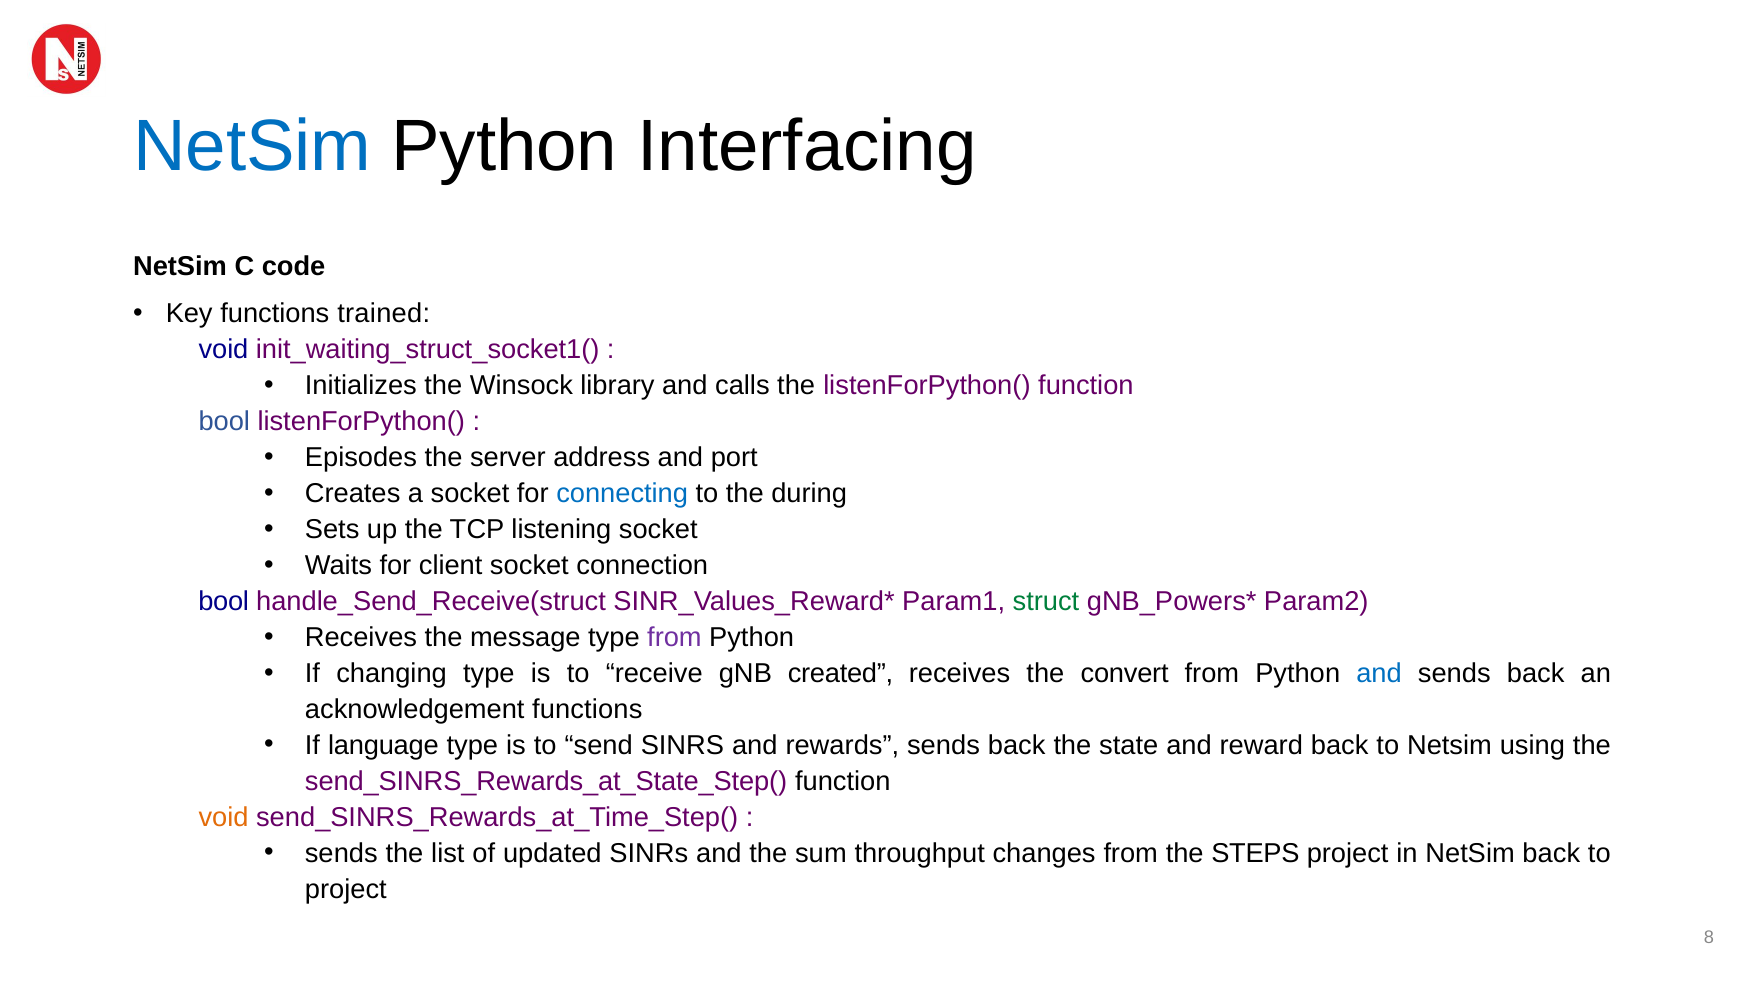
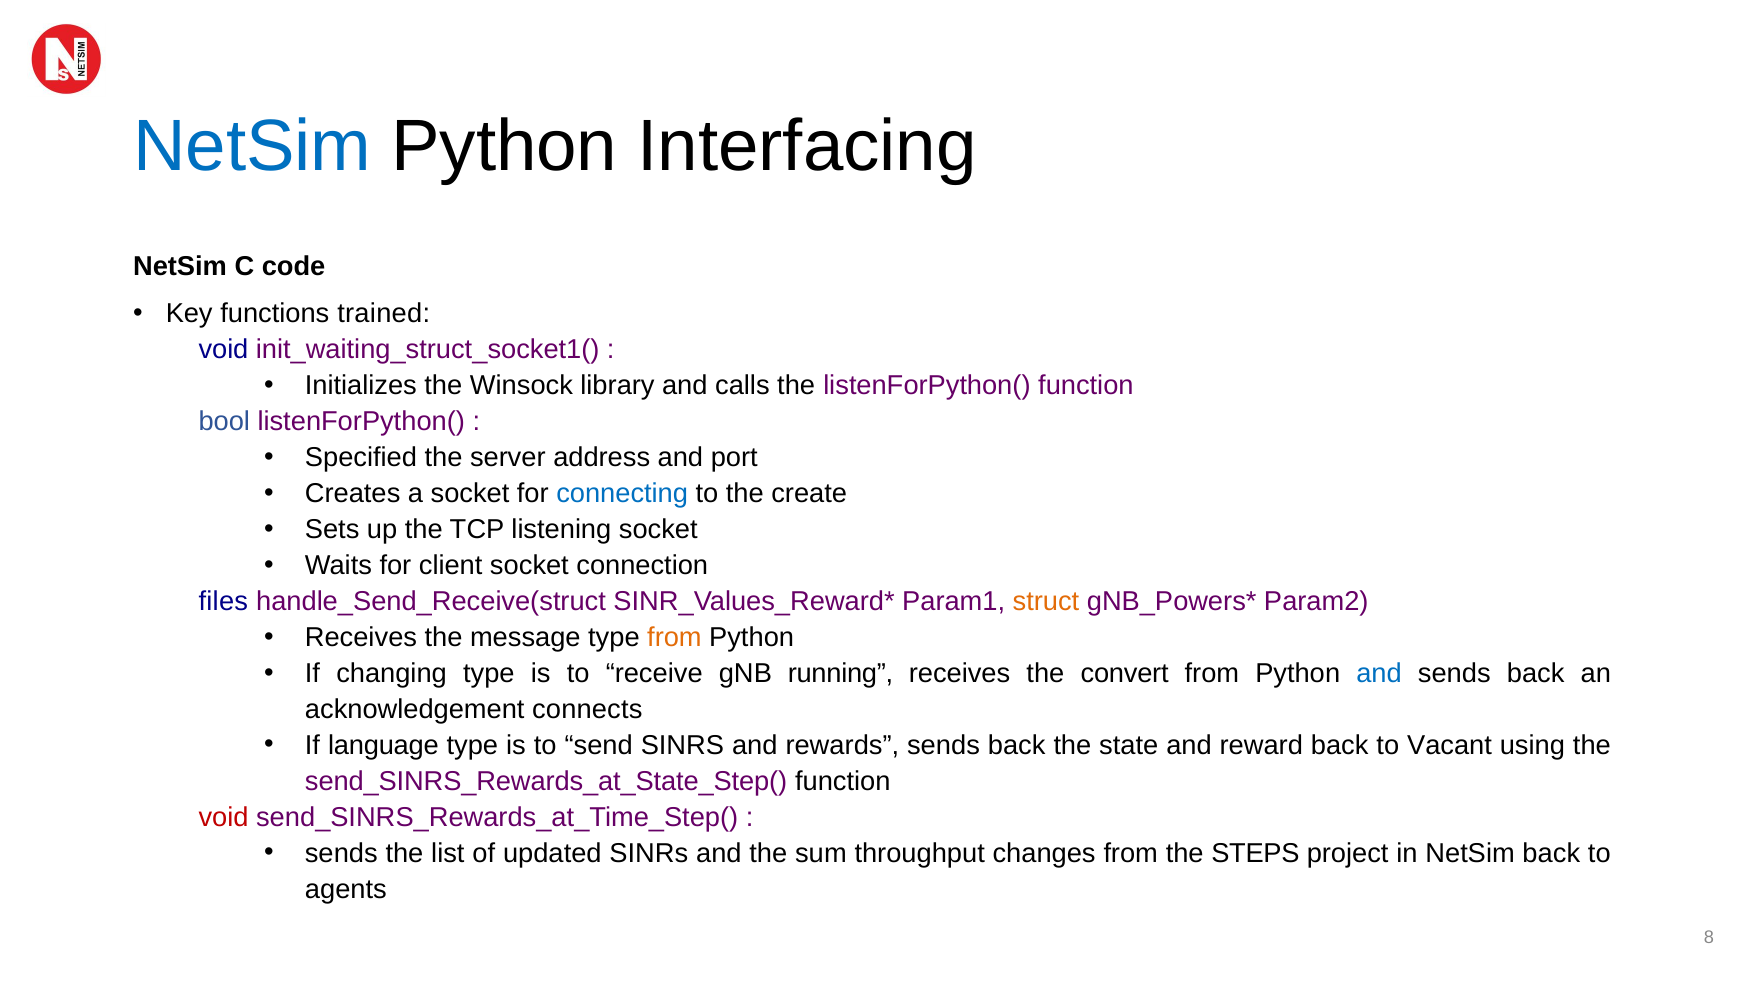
Episodes: Episodes -> Specified
during: during -> create
bool at (224, 602): bool -> files
struct colour: green -> orange
from at (674, 638) colour: purple -> orange
created: created -> running
acknowledgement functions: functions -> connects
to Netsim: Netsim -> Vacant
void at (224, 818) colour: orange -> red
project at (346, 890): project -> agents
